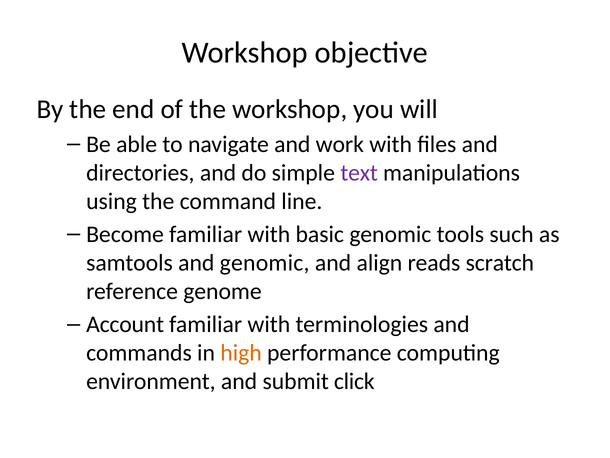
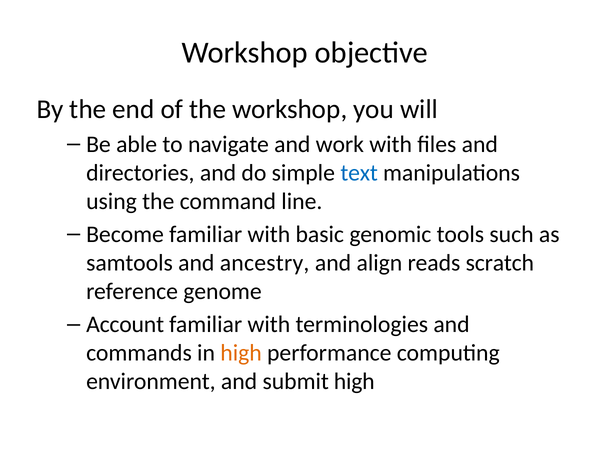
text colour: purple -> blue
and genomic: genomic -> ancestry
submit click: click -> high
